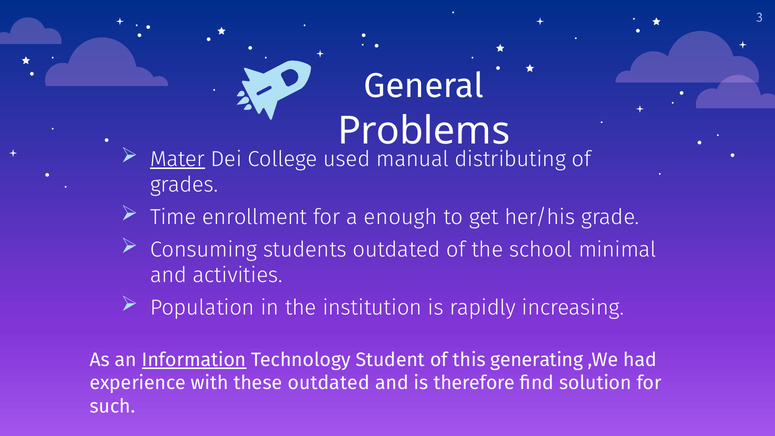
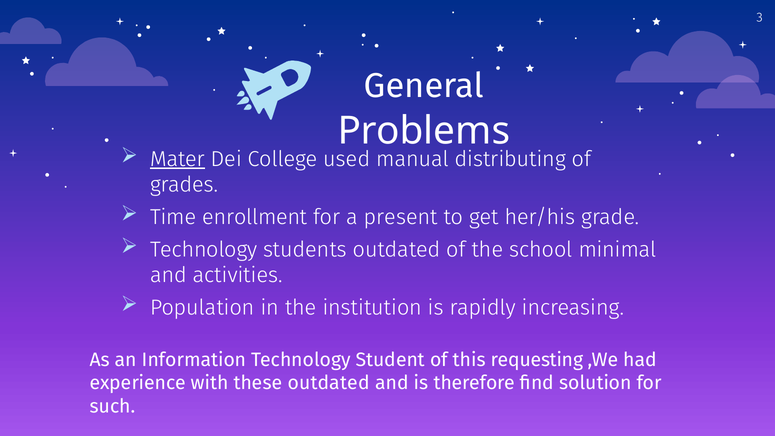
enough: enough -> present
Consuming at (204, 249): Consuming -> Technology
Information underline: present -> none
generating: generating -> requesting
